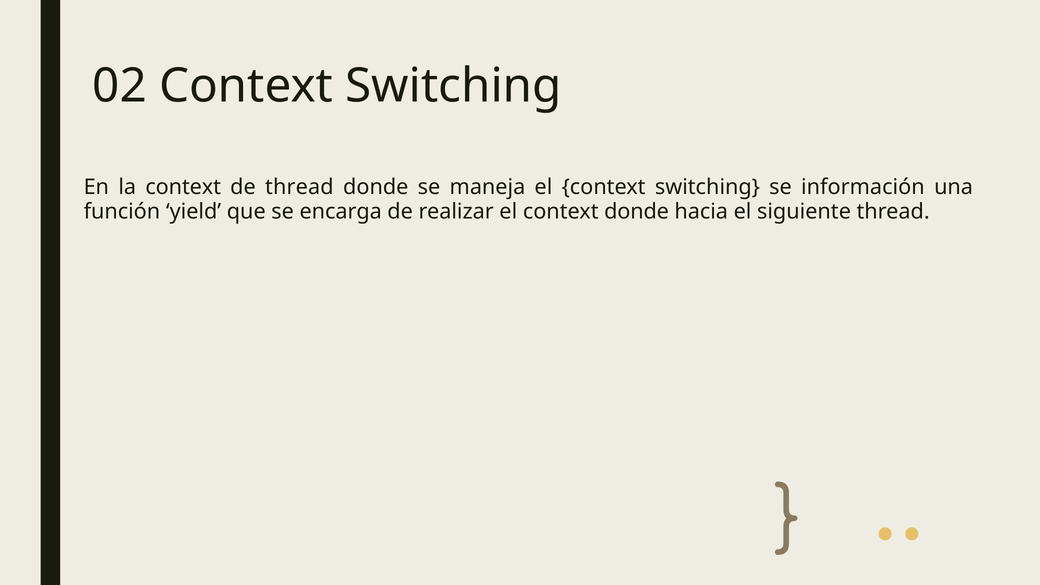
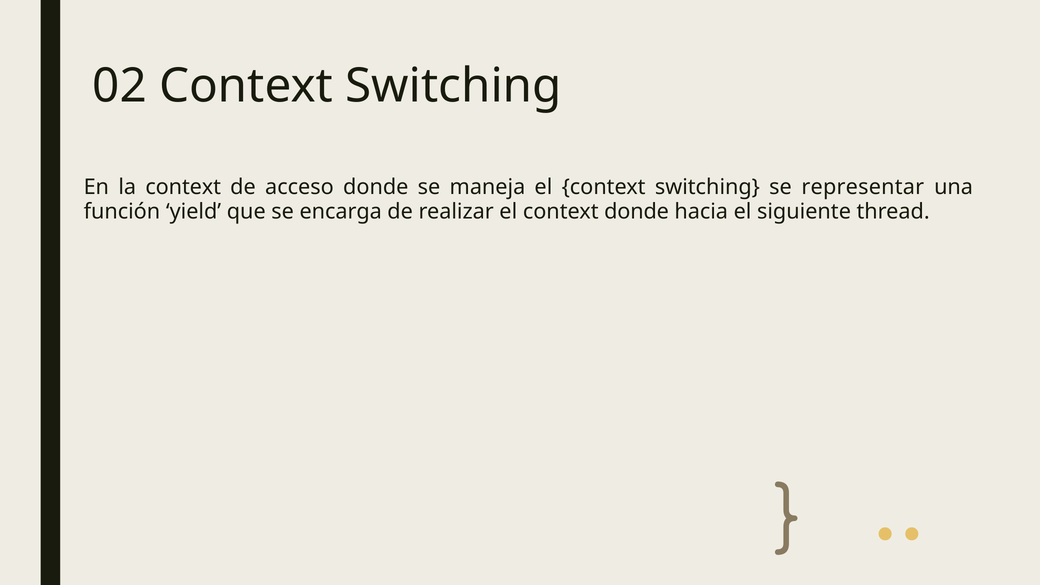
de thread: thread -> acceso
información: información -> representar
